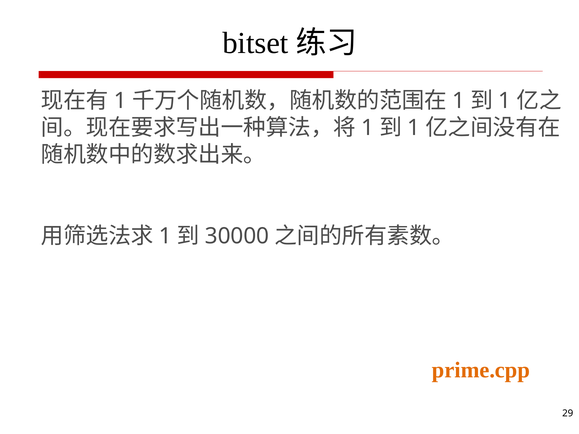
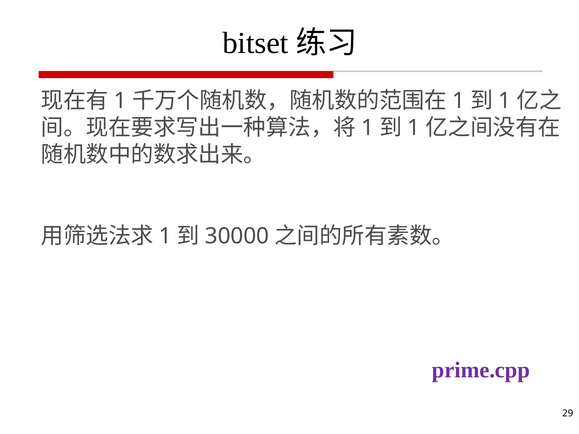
prime.cpp colour: orange -> purple
